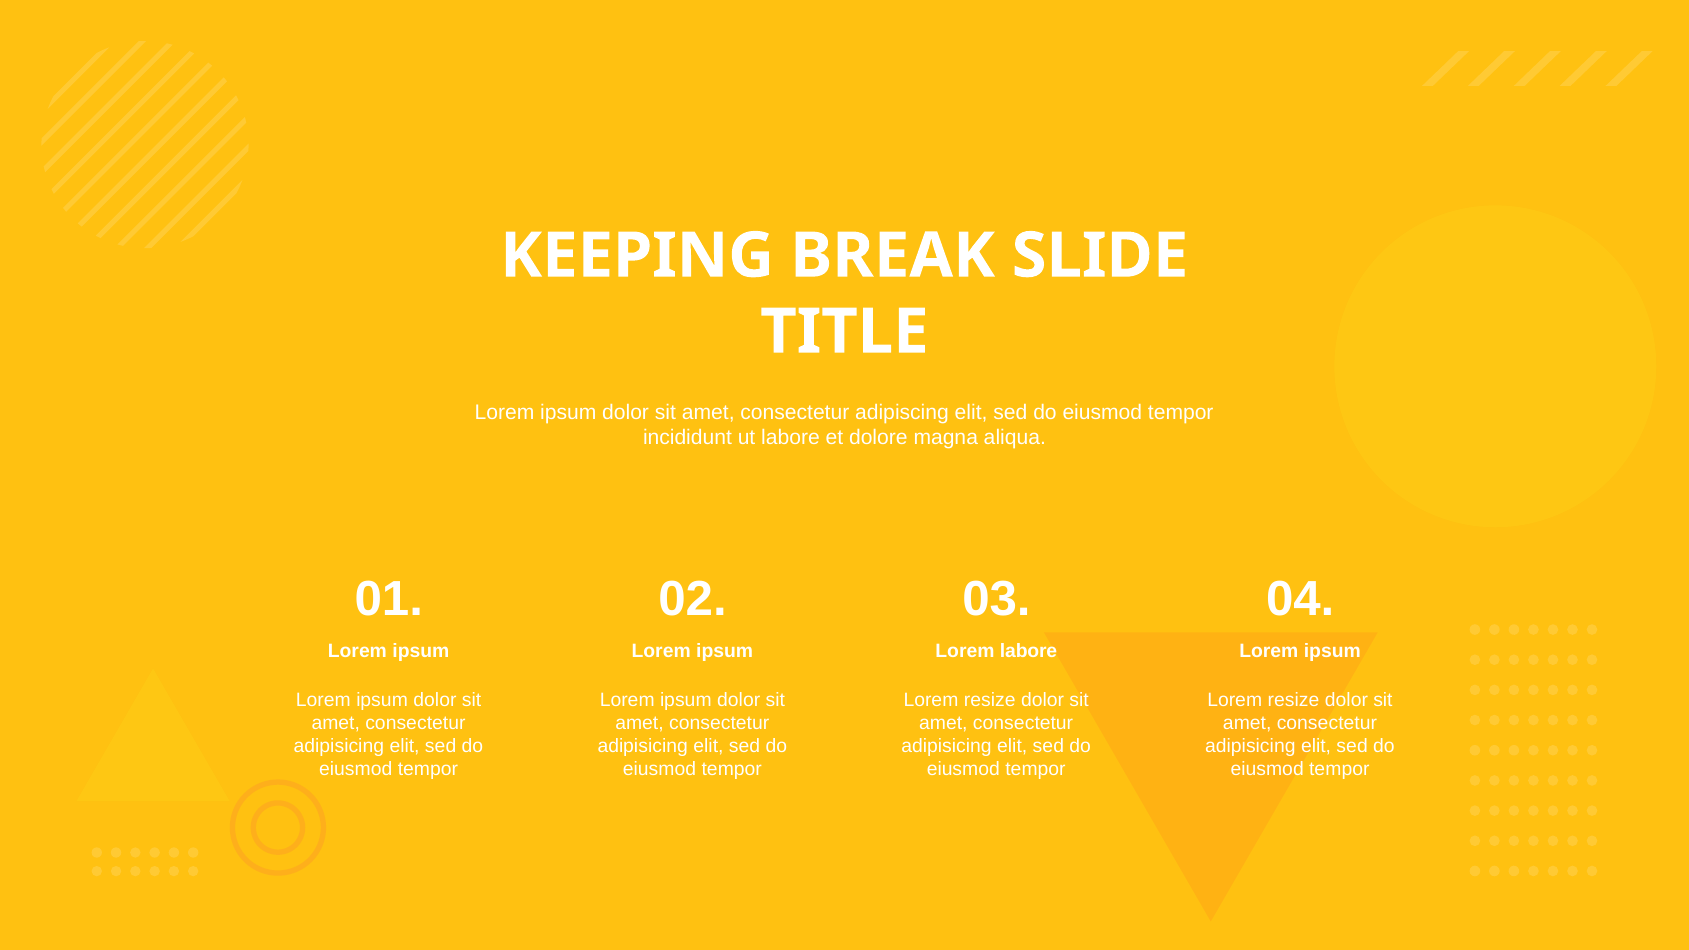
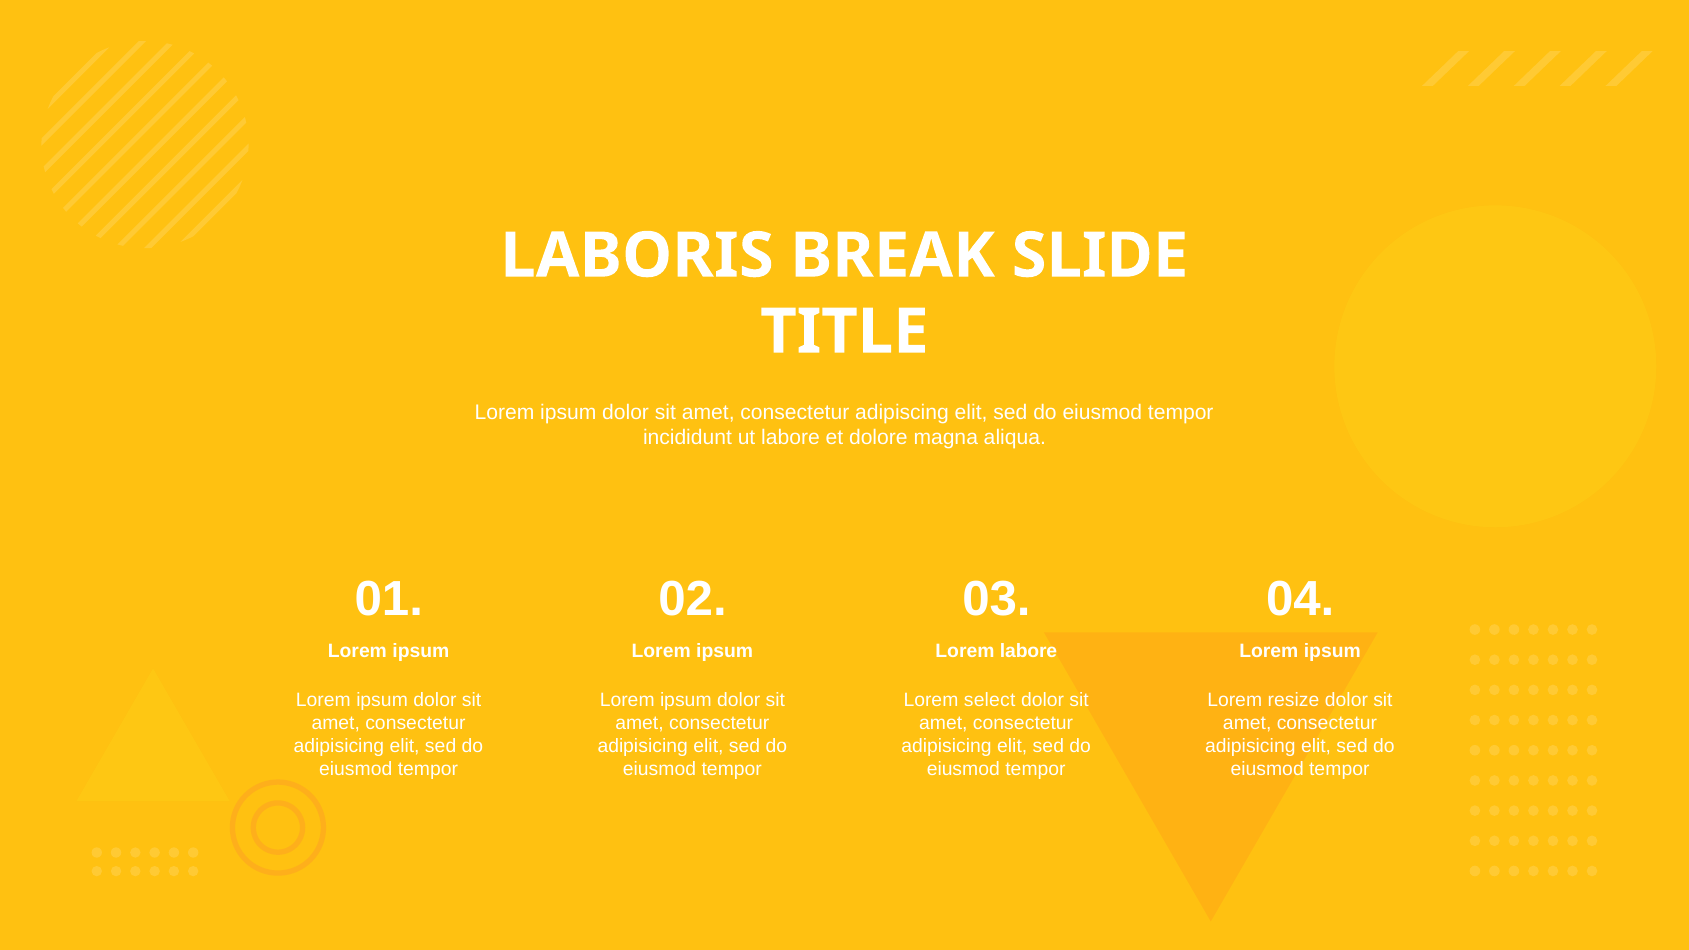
KEEPING: KEEPING -> LABORIS
resize at (990, 700): resize -> select
